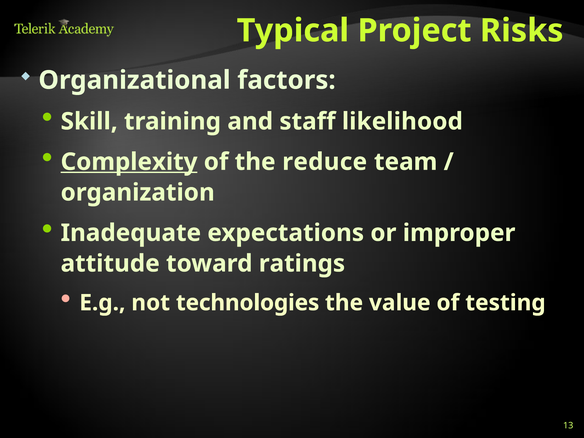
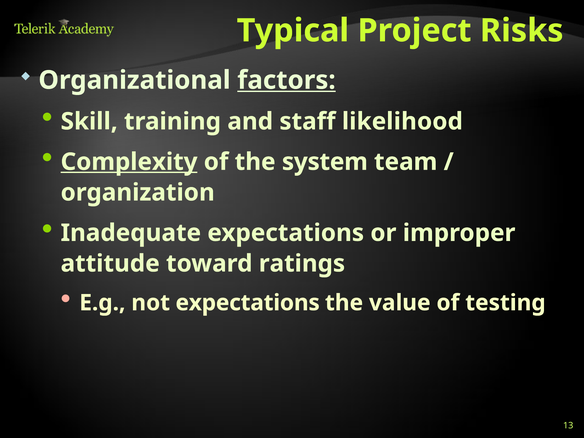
factors underline: none -> present
reduce: reduce -> system
not technologies: technologies -> expectations
